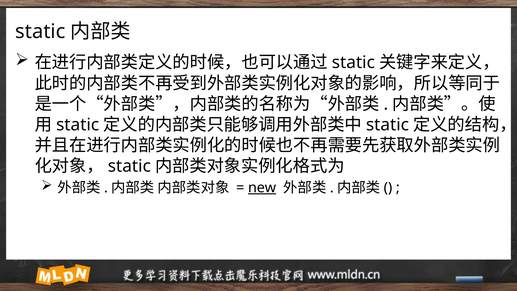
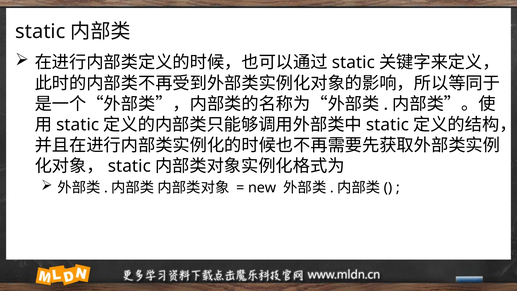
new underline: present -> none
